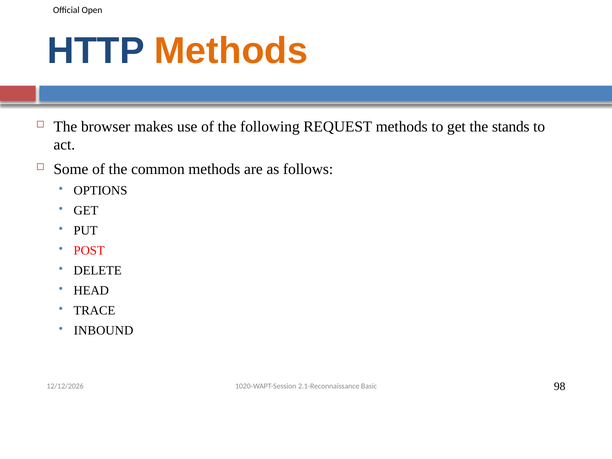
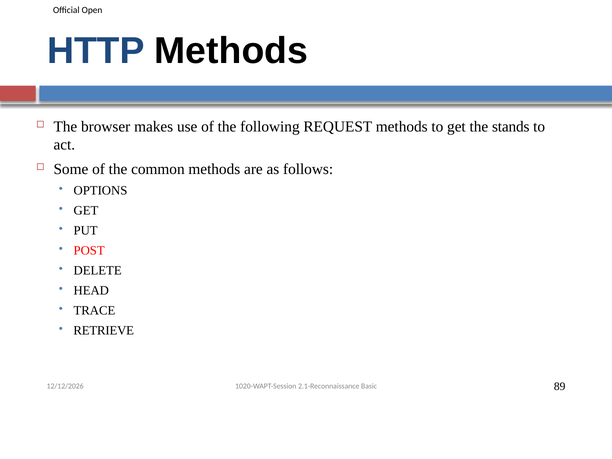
Methods at (231, 51) colour: orange -> black
INBOUND: INBOUND -> RETRIEVE
98: 98 -> 89
